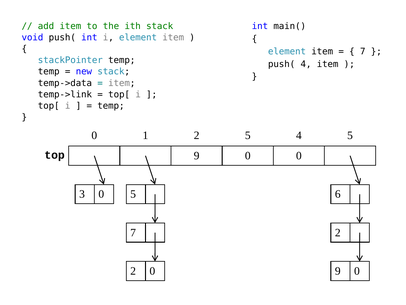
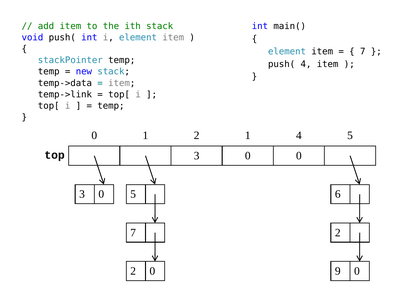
2 5: 5 -> 1
top 9: 9 -> 3
